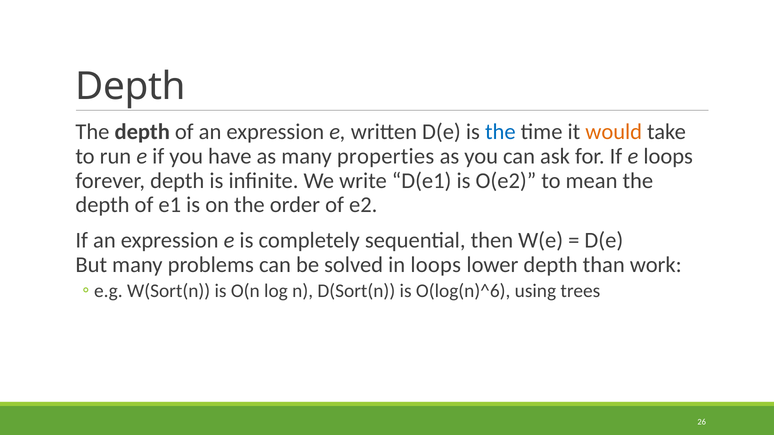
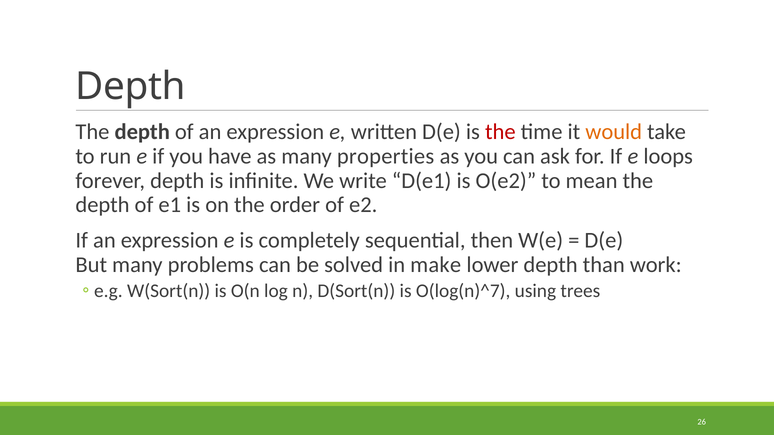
the at (500, 132) colour: blue -> red
in loops: loops -> make
O(log(n)^6: O(log(n)^6 -> O(log(n)^7
